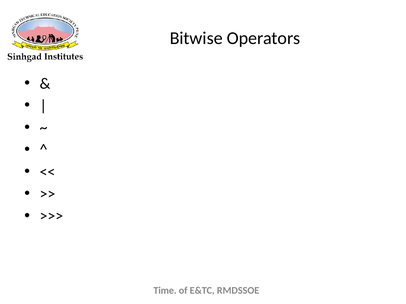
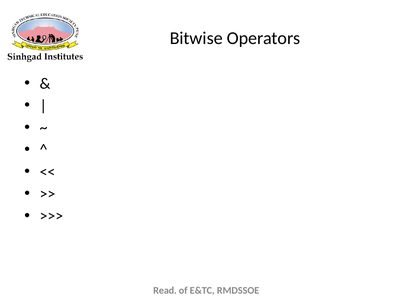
Time: Time -> Read
